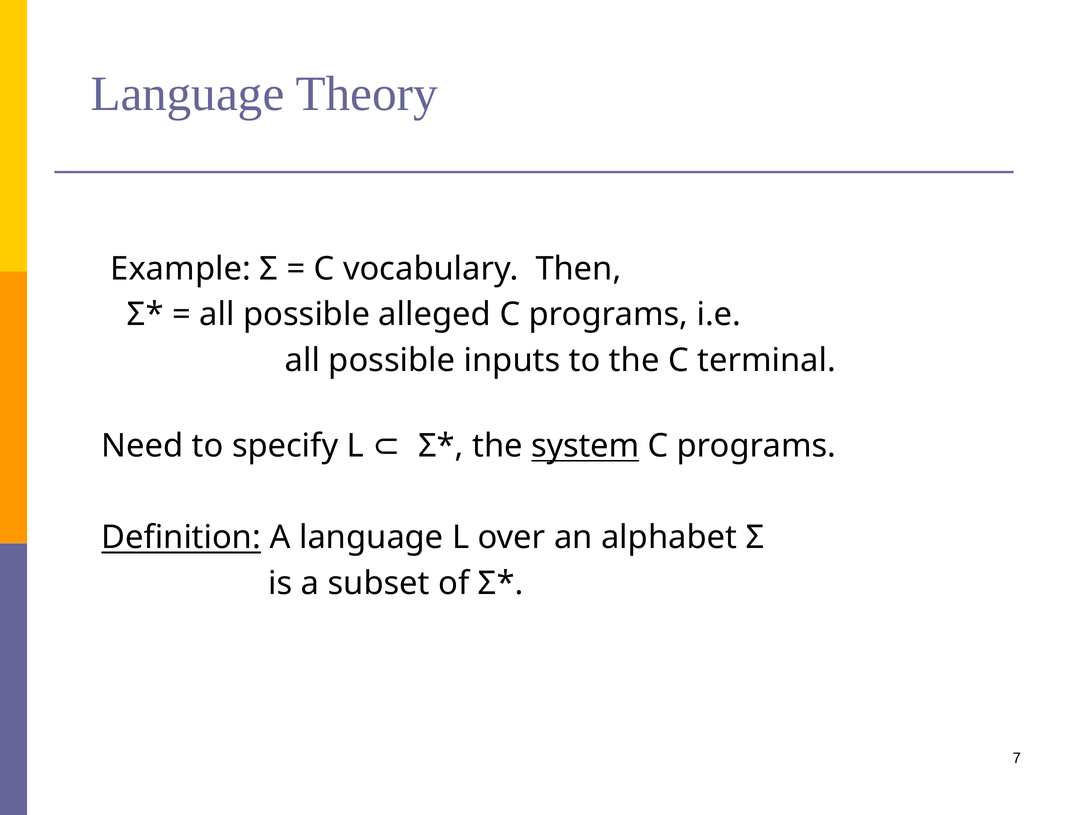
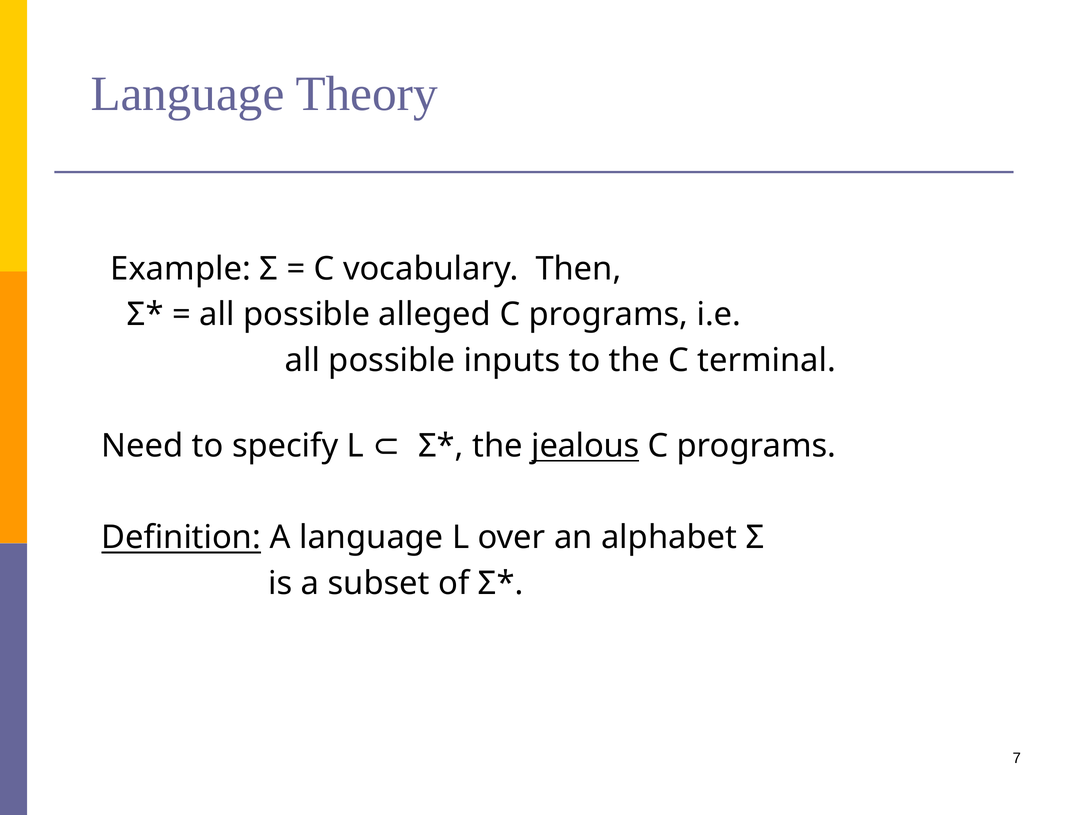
system: system -> jealous
